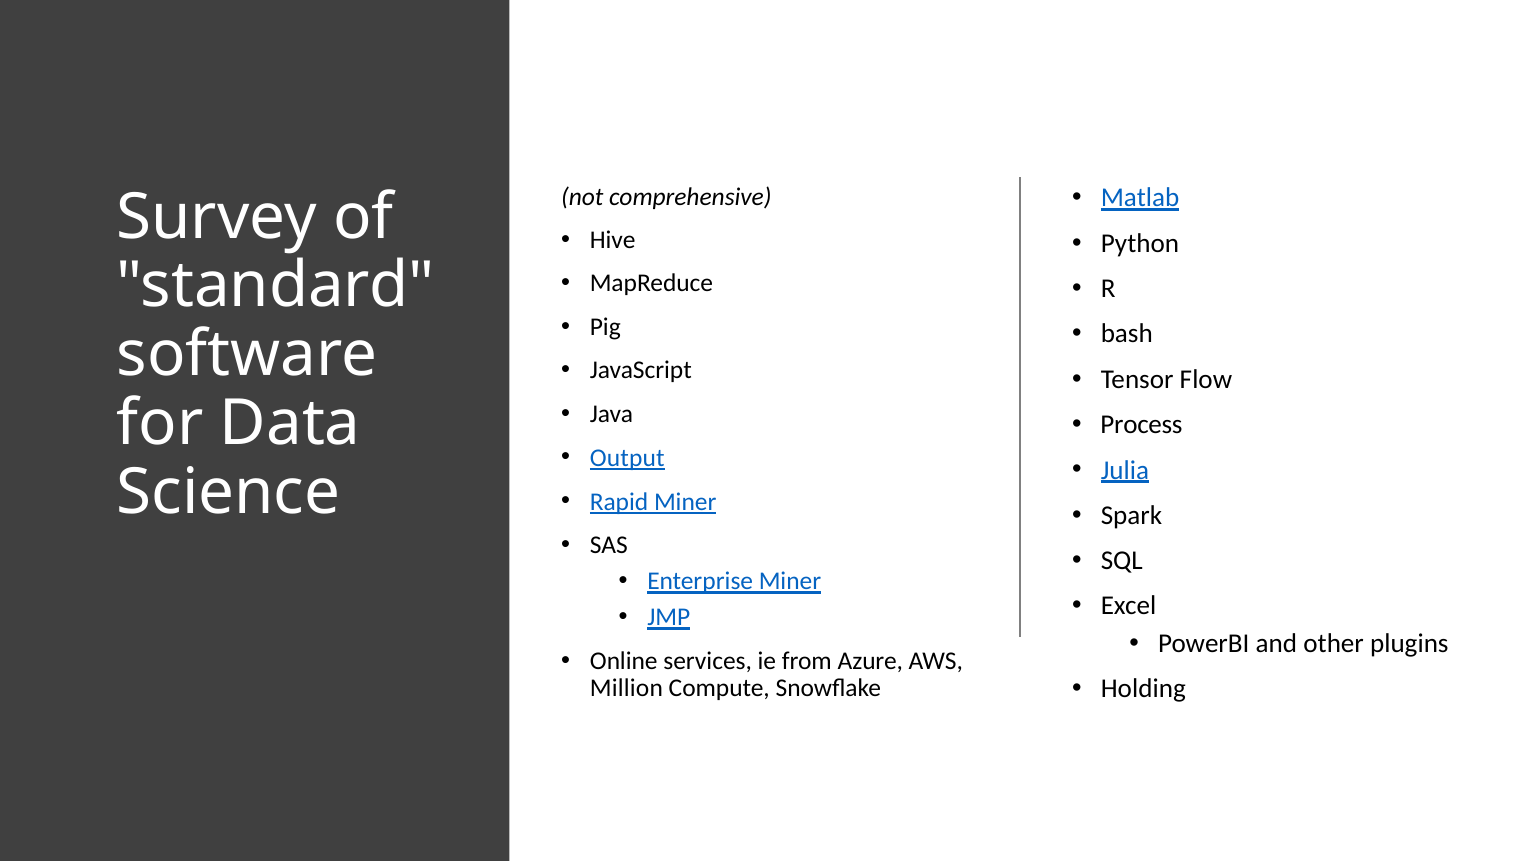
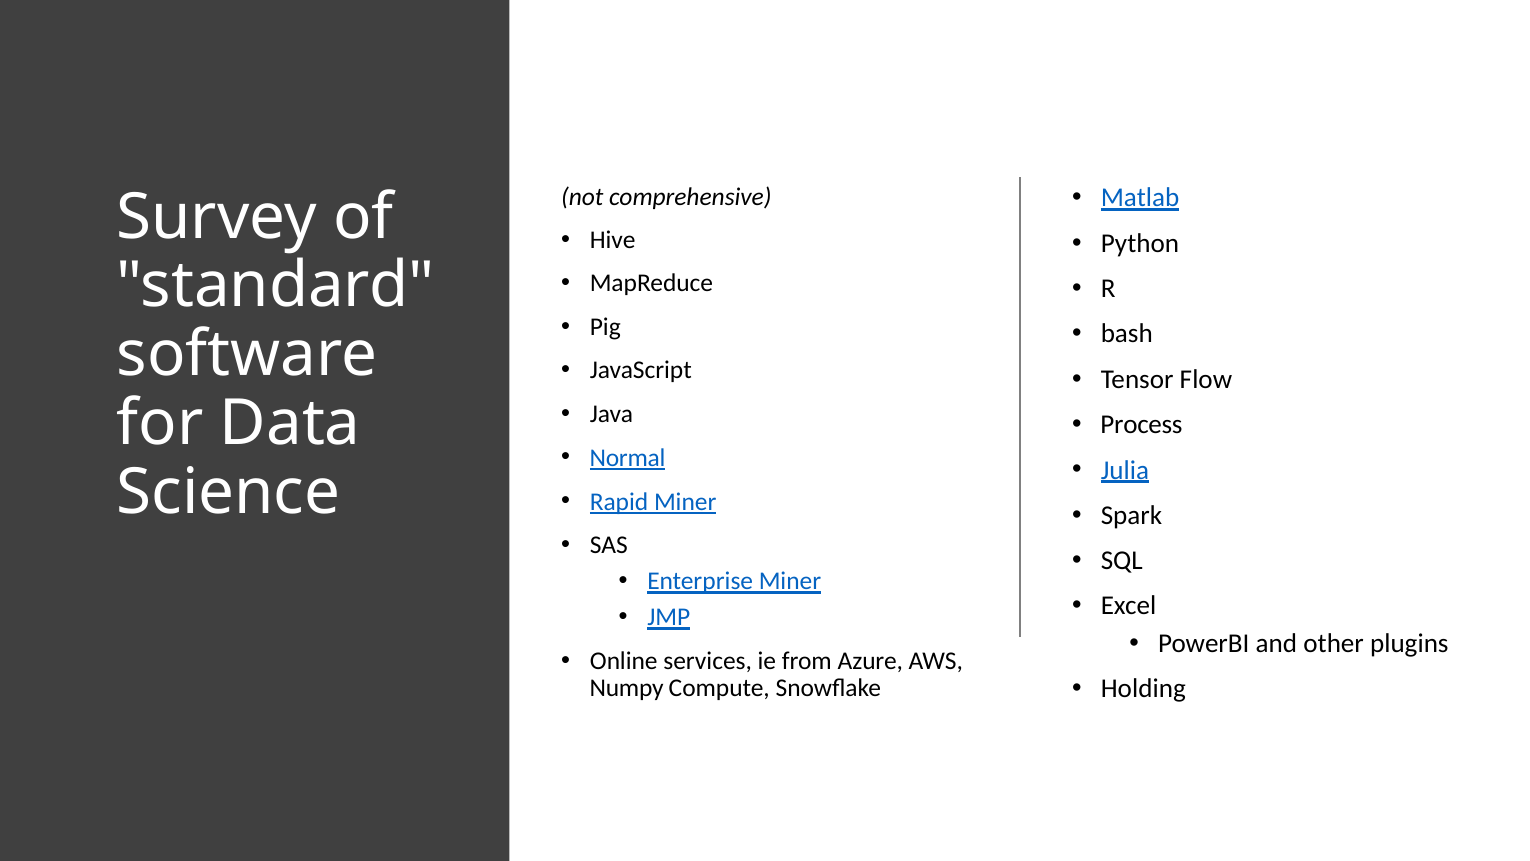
Output: Output -> Normal
Million: Million -> Numpy
